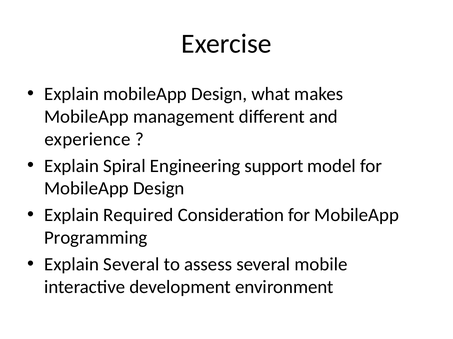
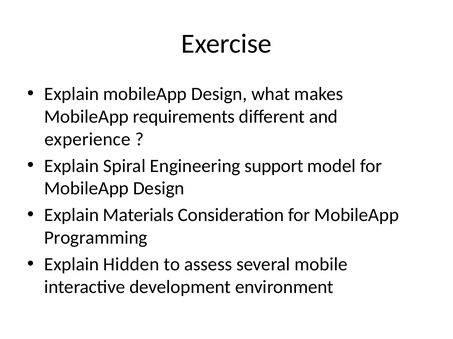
management: management -> requirements
Required: Required -> Materials
Explain Several: Several -> Hidden
